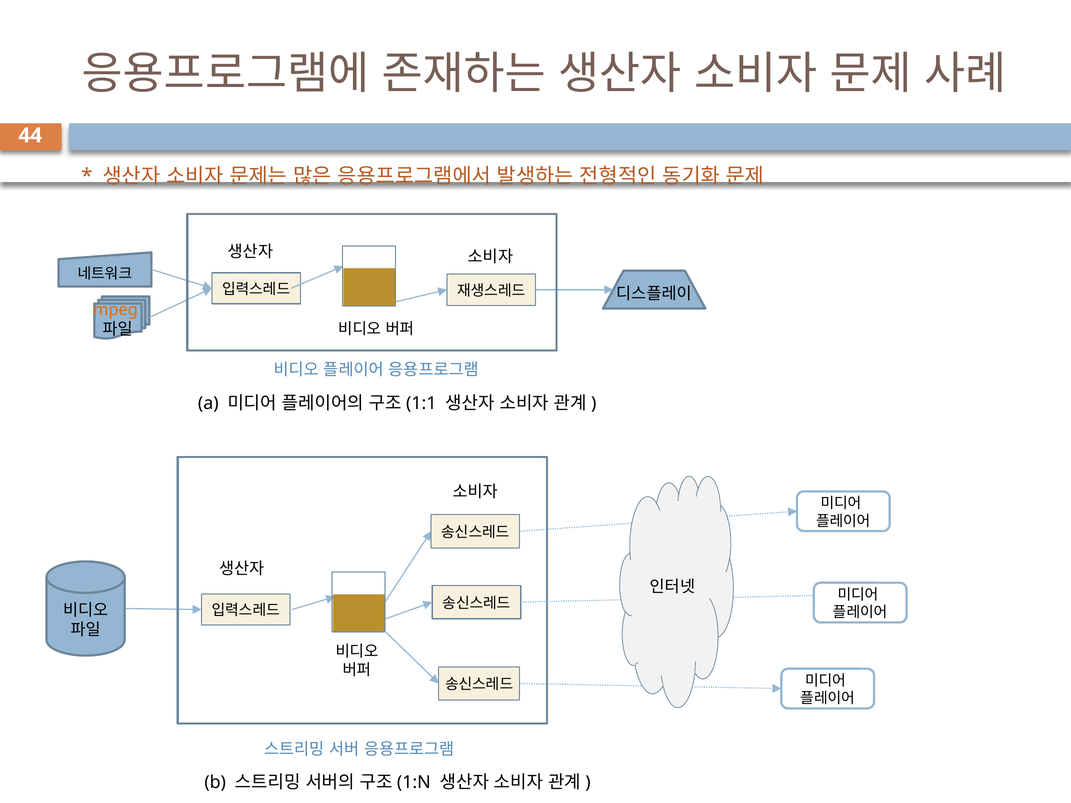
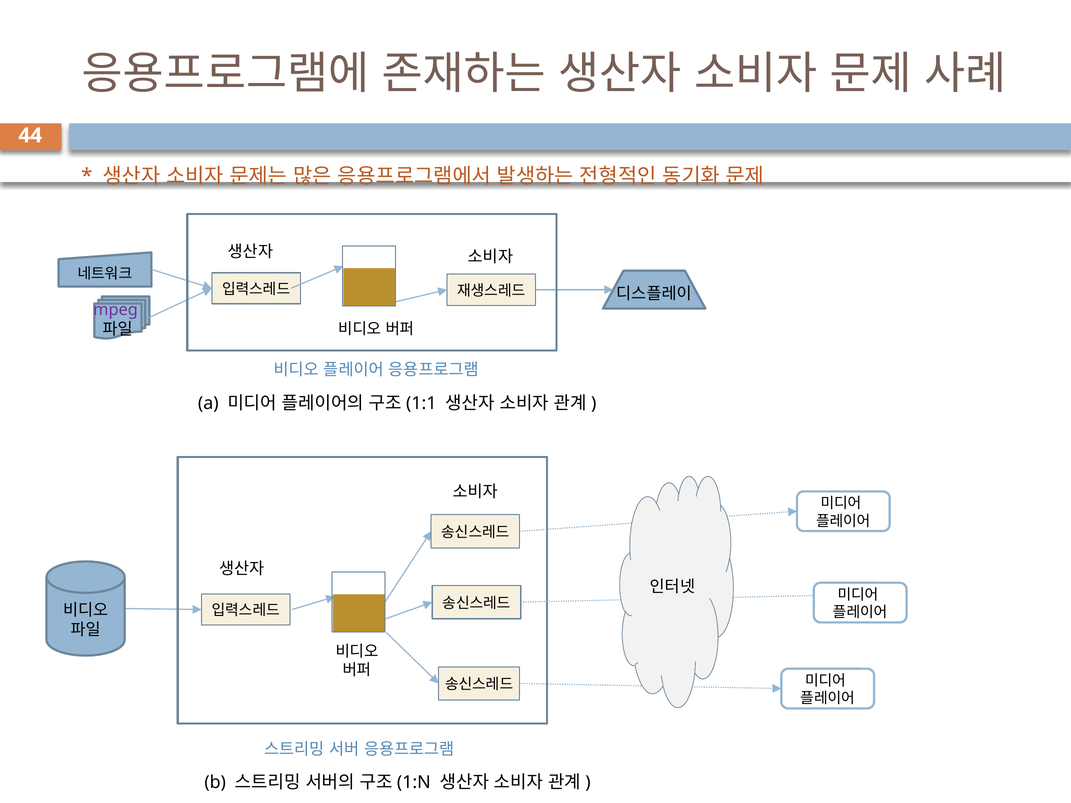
mpeg colour: orange -> purple
